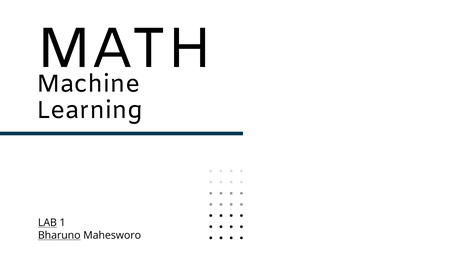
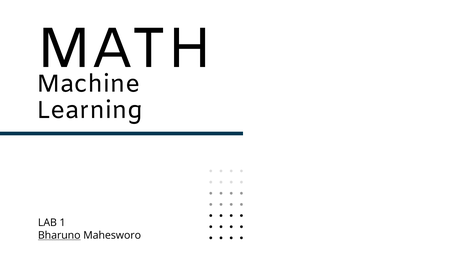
LAB underline: present -> none
